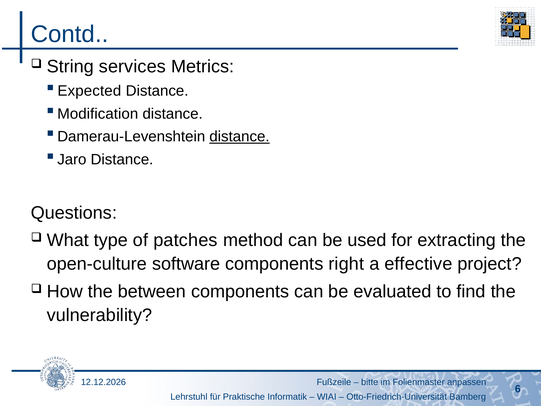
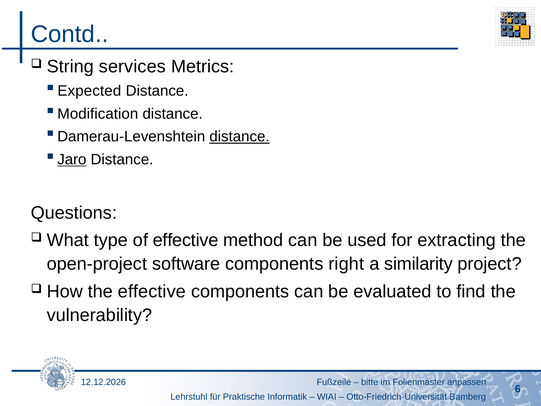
Jaro underline: none -> present
of patches: patches -> effective
open-culture: open-culture -> open-project
effective: effective -> similarity
the between: between -> effective
